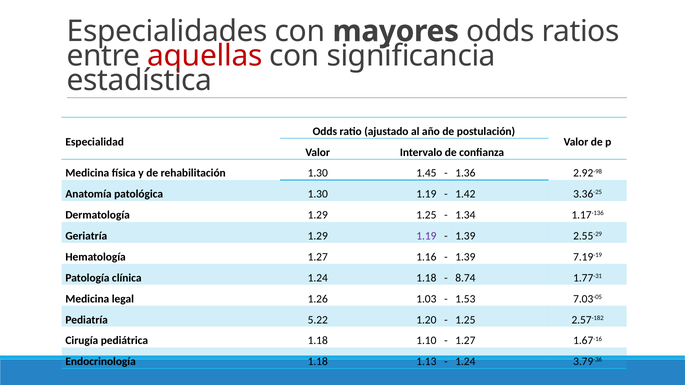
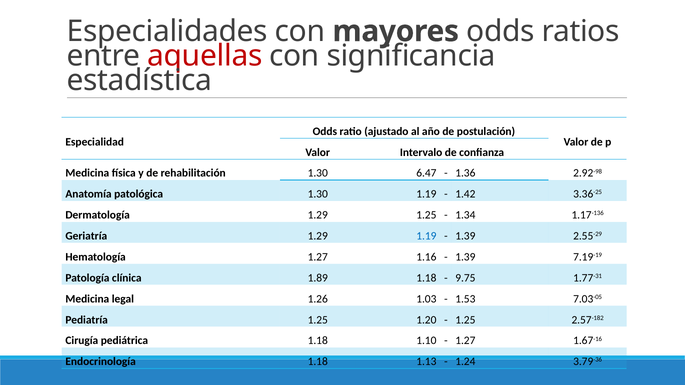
1.45: 1.45 -> 6.47
1.19 at (426, 236) colour: purple -> blue
clínica 1.24: 1.24 -> 1.89
8.74: 8.74 -> 9.75
Pediatría 5.22: 5.22 -> 1.25
